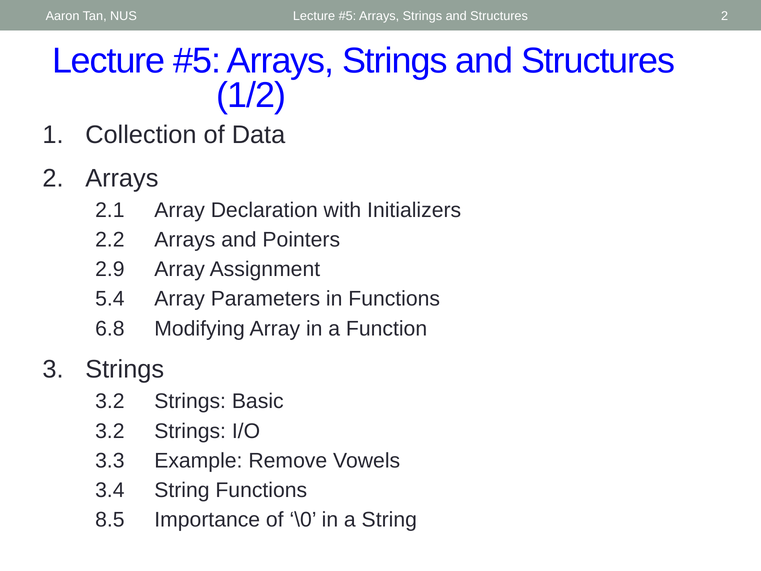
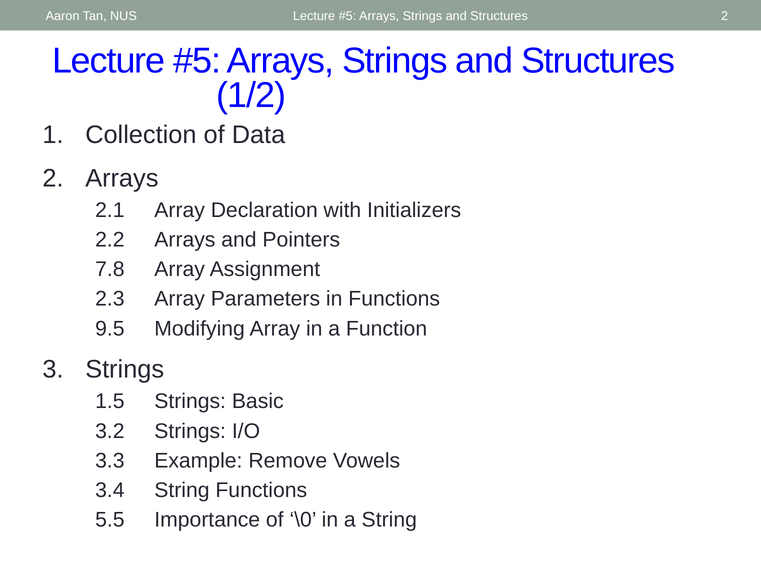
2.9: 2.9 -> 7.8
5.4: 5.4 -> 2.3
6.8: 6.8 -> 9.5
3.2 at (110, 401): 3.2 -> 1.5
8.5: 8.5 -> 5.5
